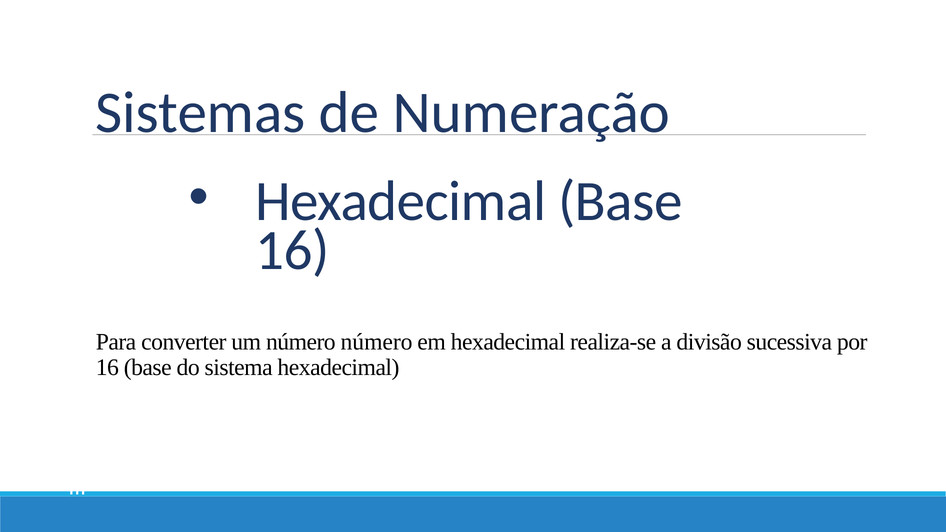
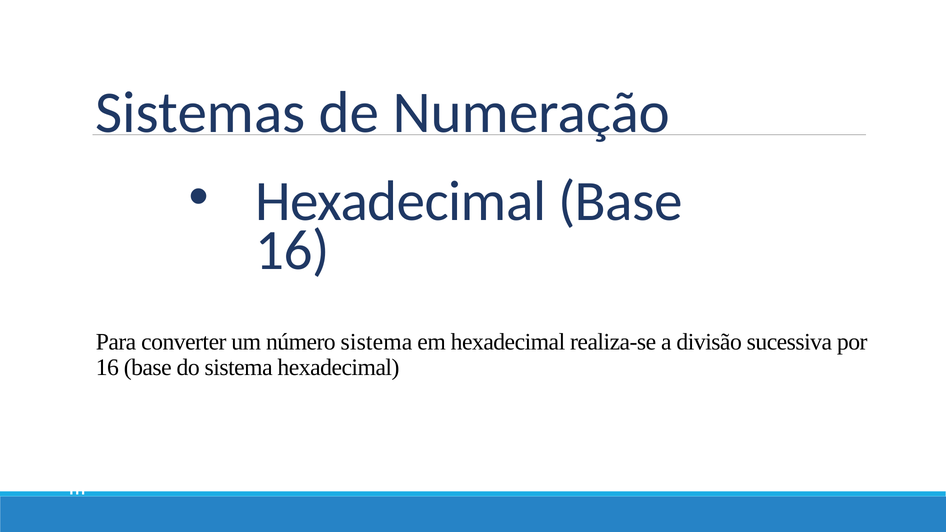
número número: número -> sistema
